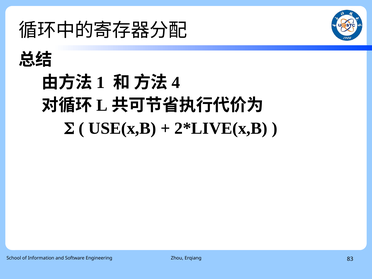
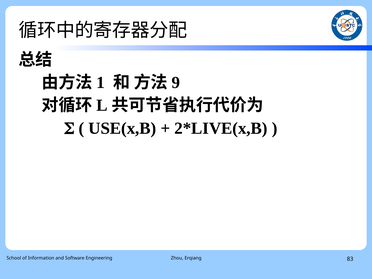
4: 4 -> 9
